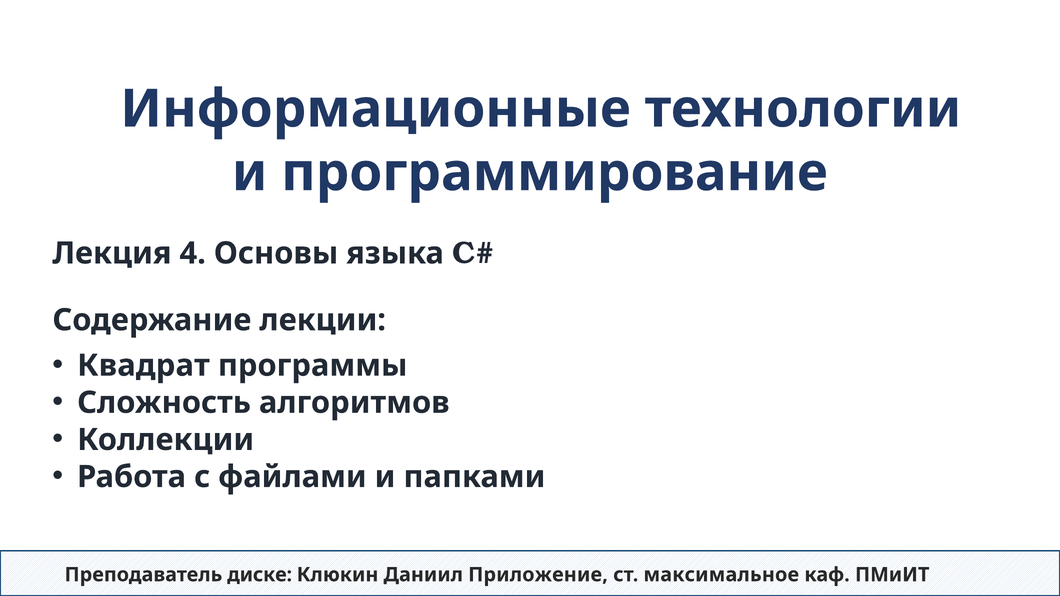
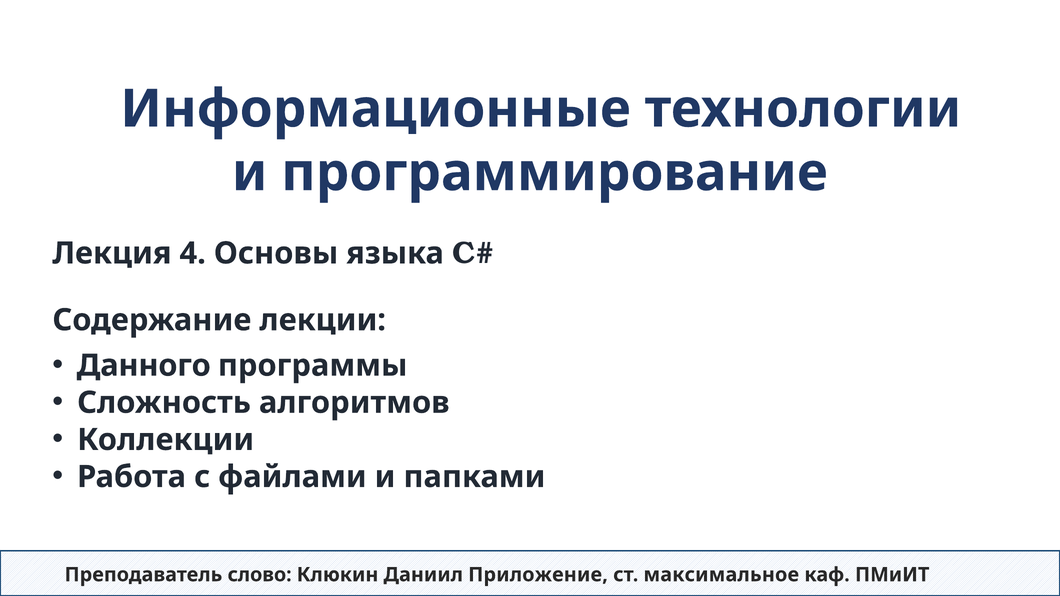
Квадрат: Квадрат -> Данного
диске: диске -> слово
